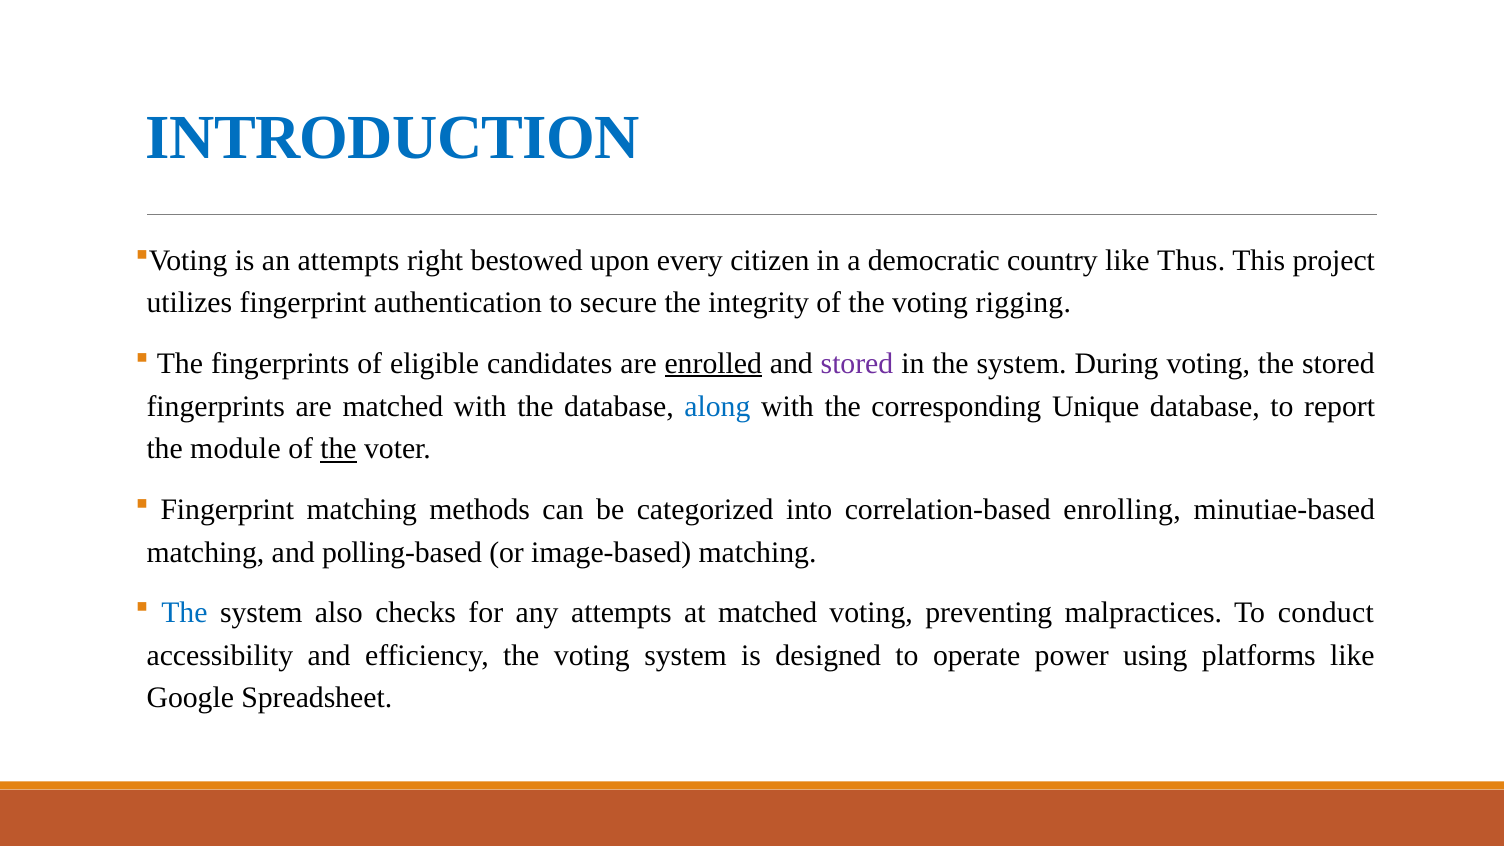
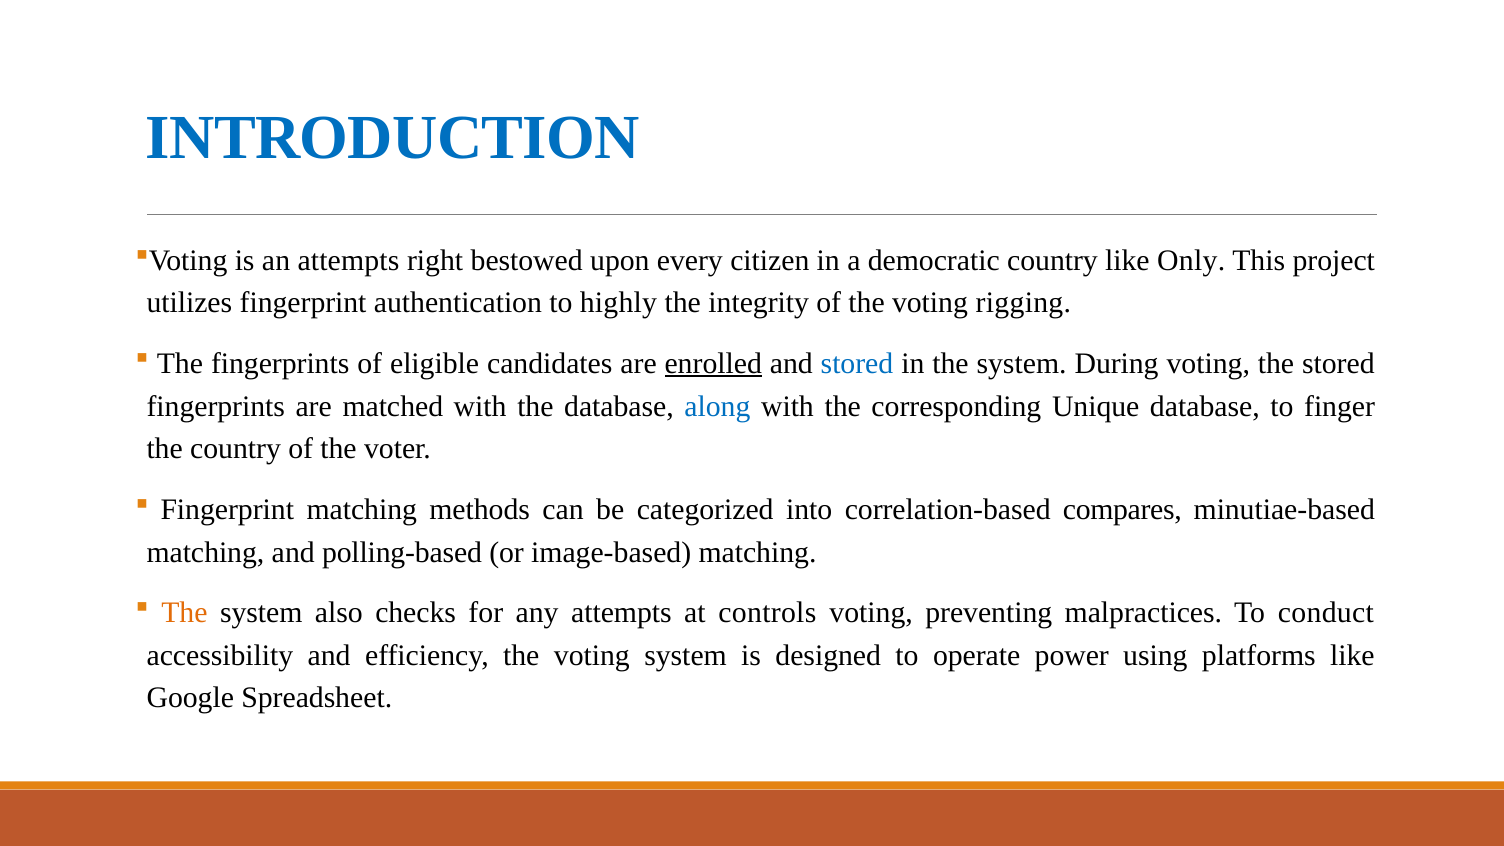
Thus: Thus -> Only
secure: secure -> highly
stored at (857, 363) colour: purple -> blue
report: report -> finger
the module: module -> country
the at (339, 449) underline: present -> none
enrolling: enrolling -> compares
The at (184, 613) colour: blue -> orange
at matched: matched -> controls
